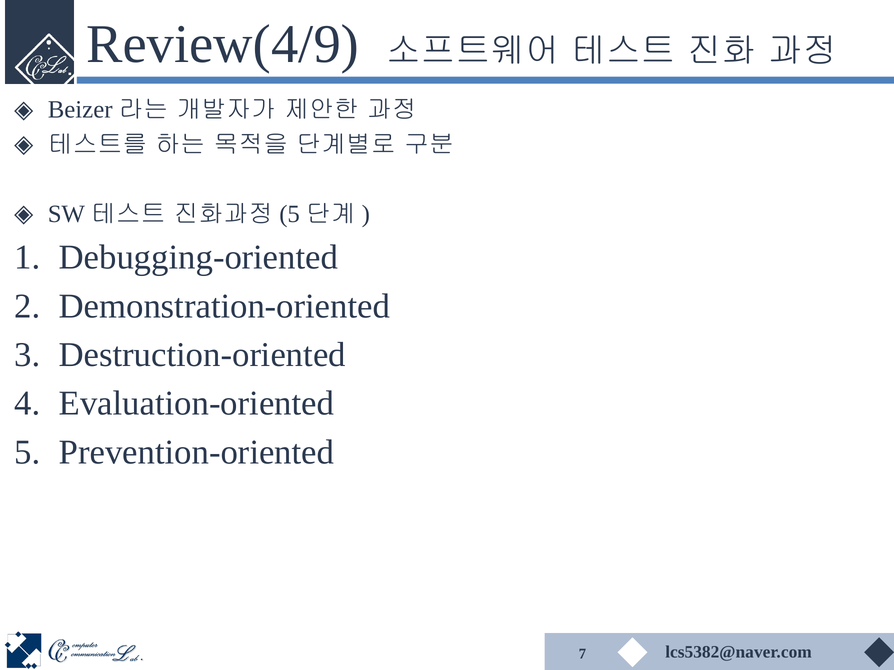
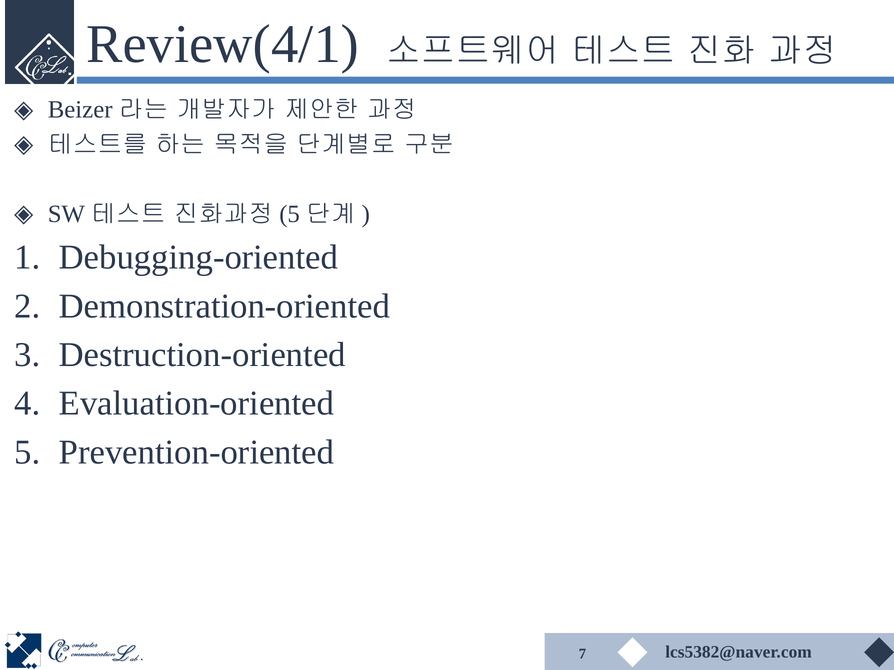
Review(4/9: Review(4/9 -> Review(4/1
